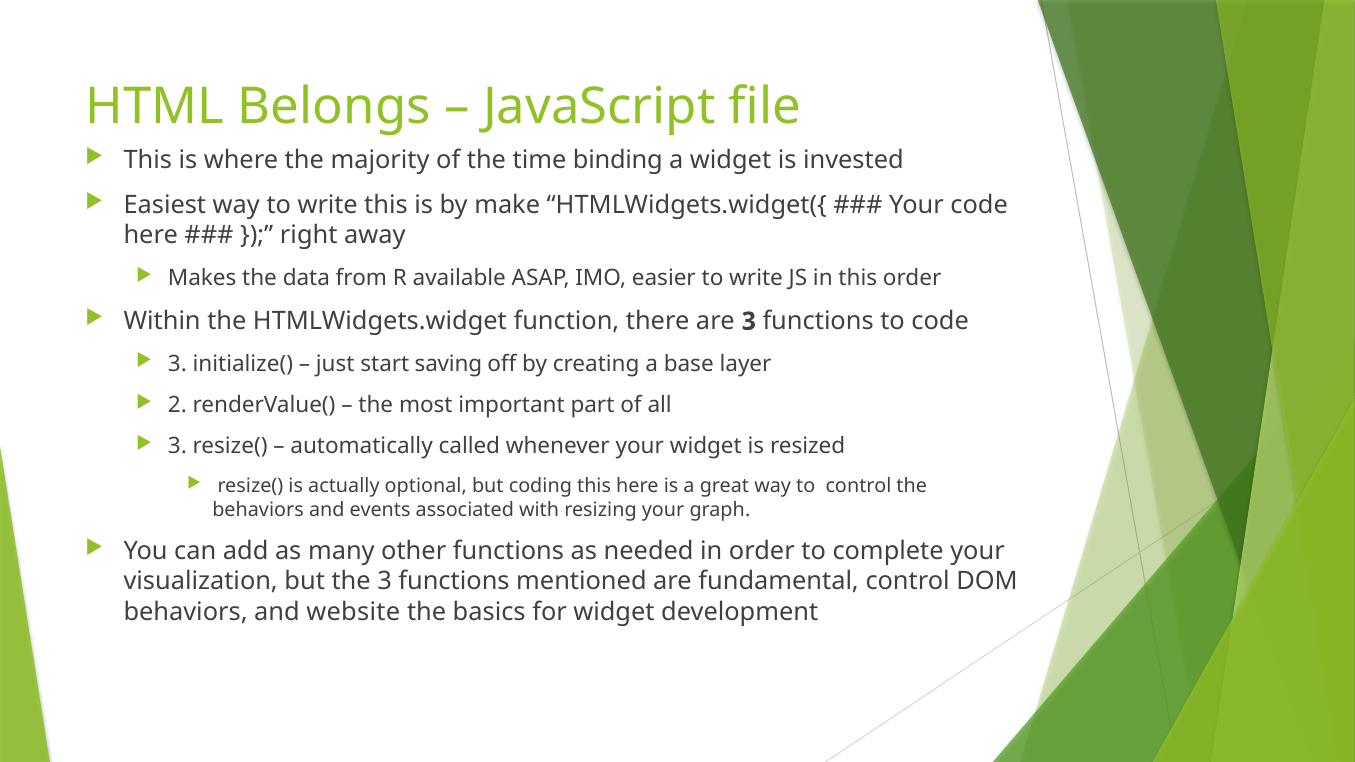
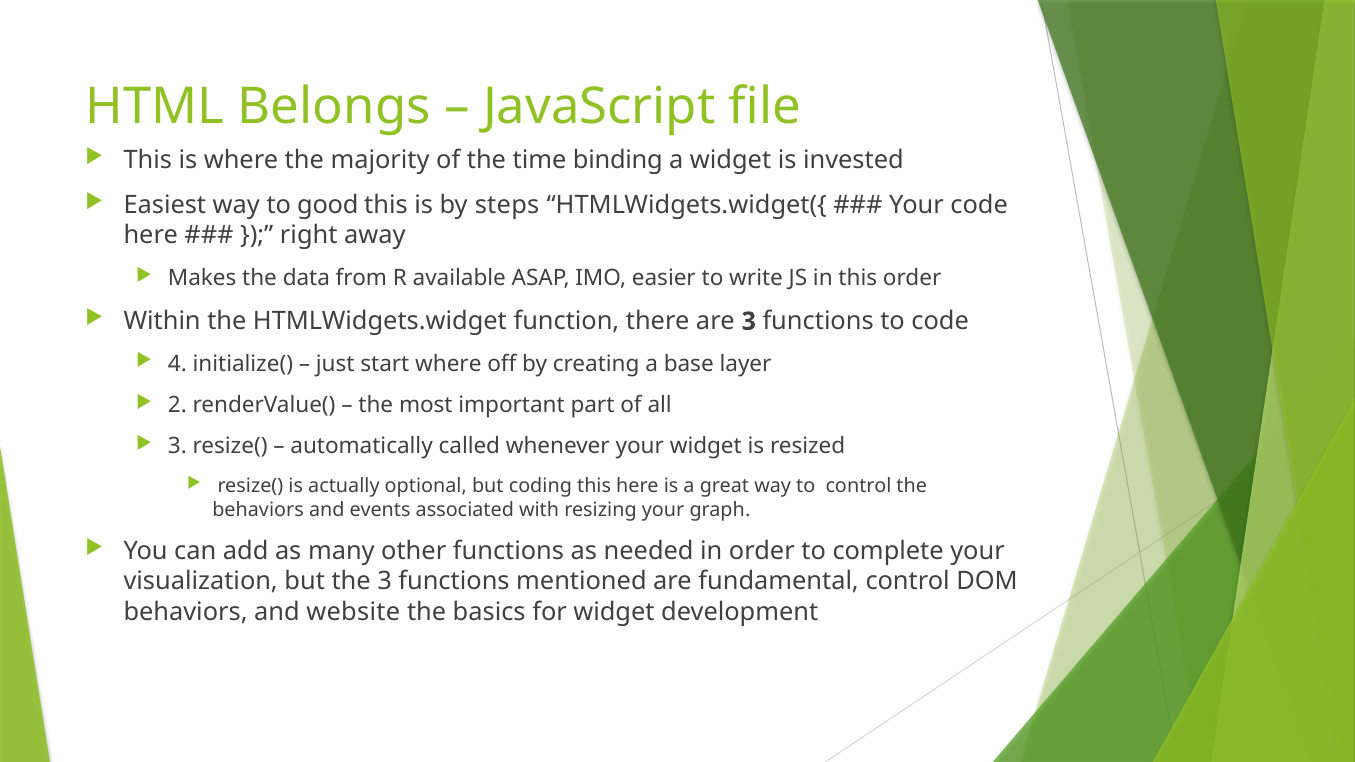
way to write: write -> good
make: make -> steps
3 at (177, 364): 3 -> 4
start saving: saving -> where
